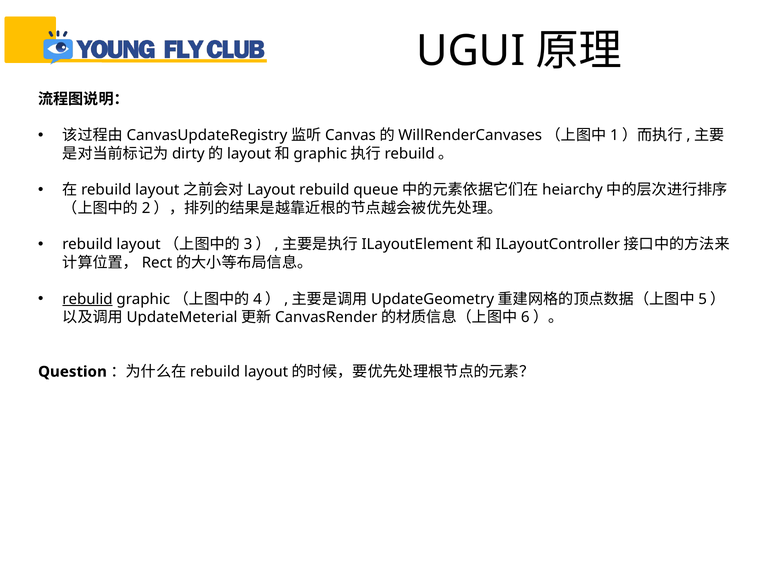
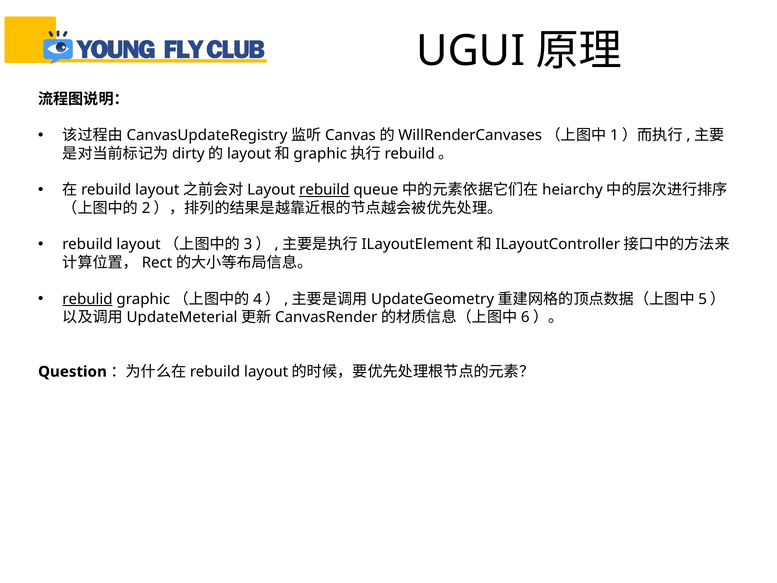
rebuild at (324, 190) underline: none -> present
